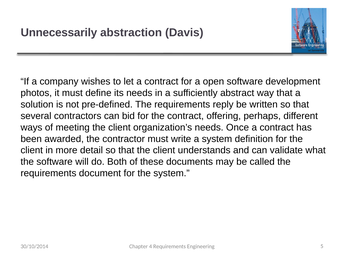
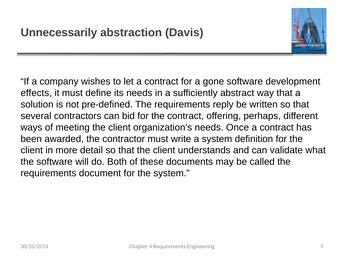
open: open -> gone
photos: photos -> effects
